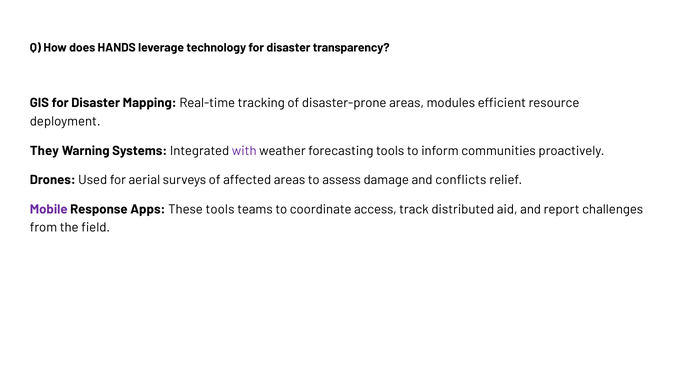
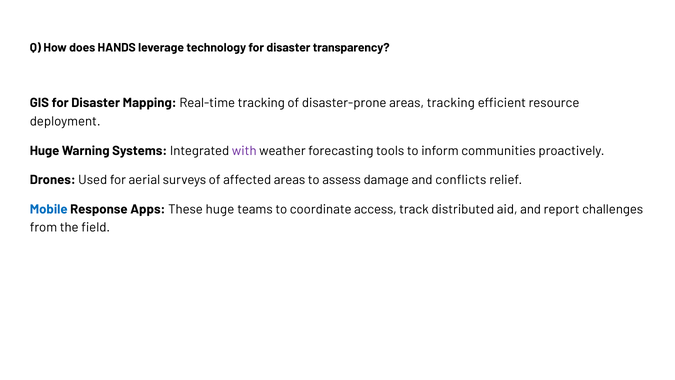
areas modules: modules -> tracking
They at (44, 151): They -> Huge
Mobile colour: purple -> blue
These tools: tools -> huge
